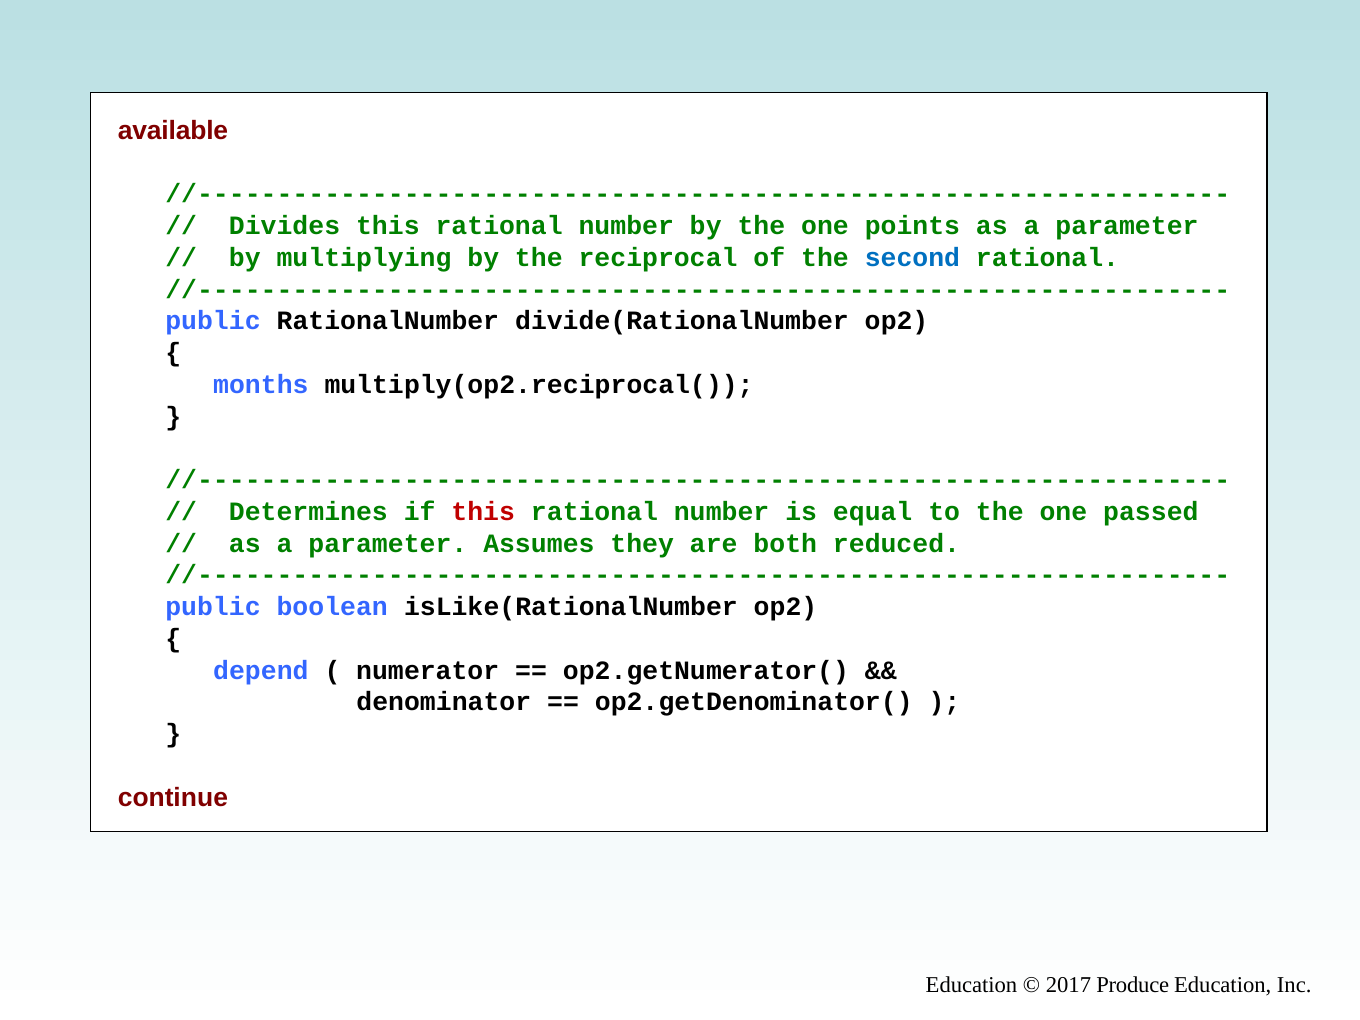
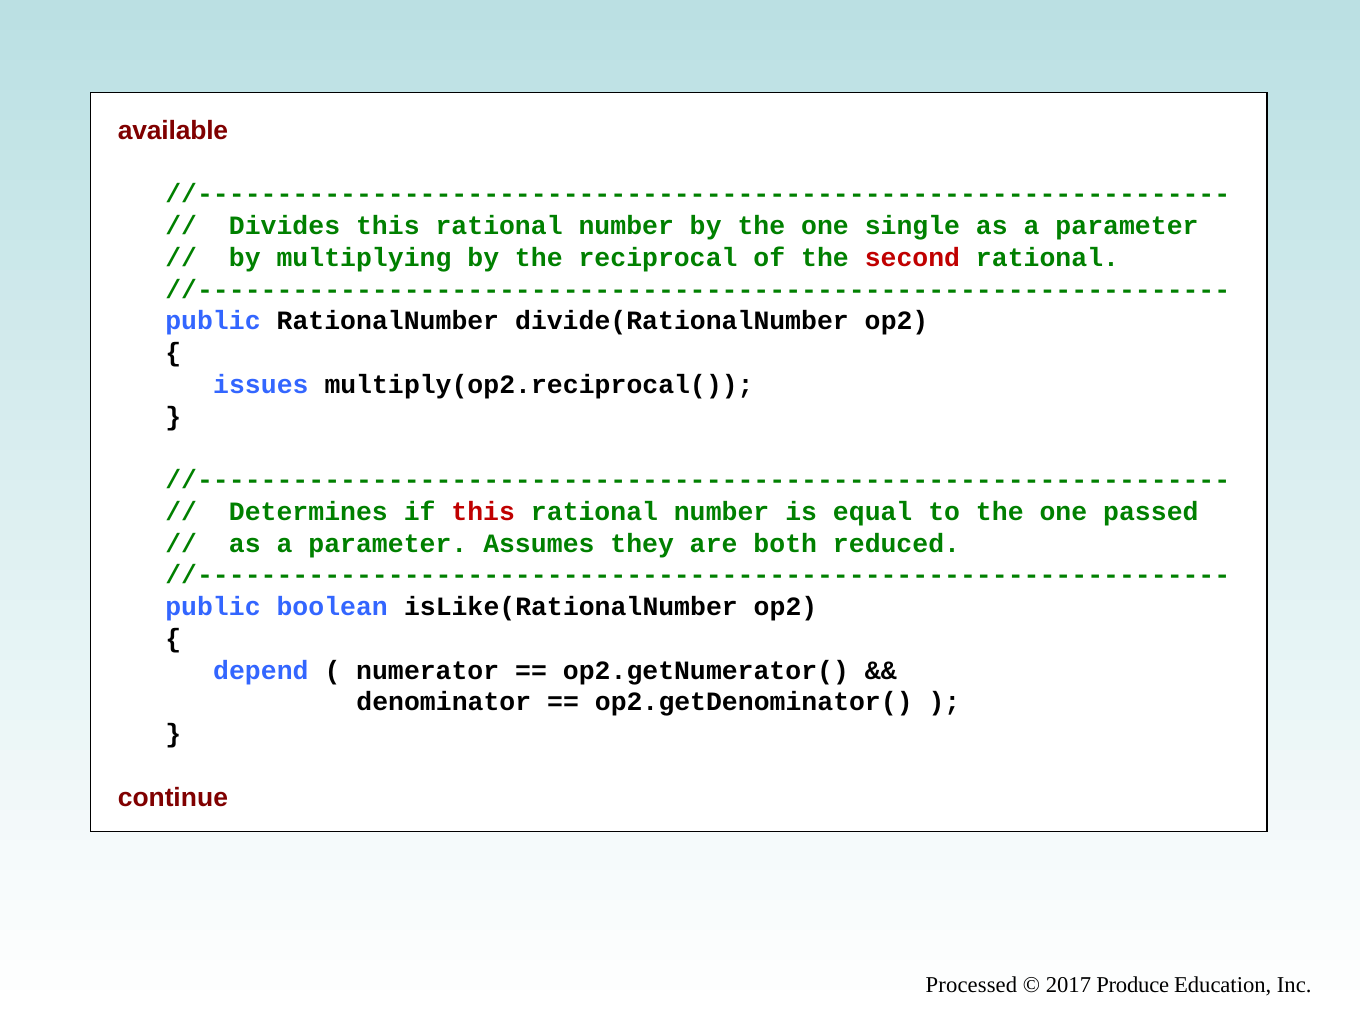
points: points -> single
second colour: blue -> red
months: months -> issues
Education at (972, 985): Education -> Processed
